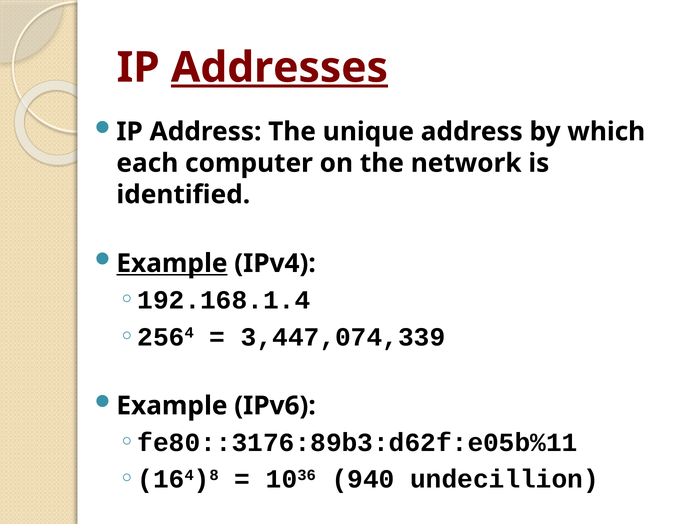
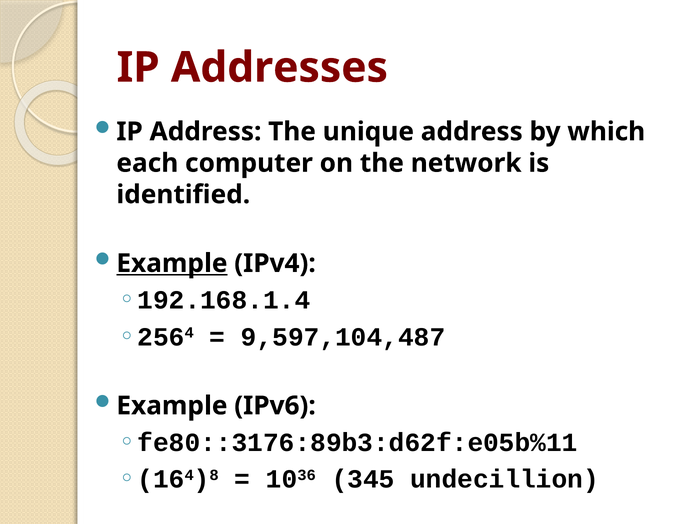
Addresses underline: present -> none
3,447,074,339: 3,447,074,339 -> 9,597,104,487
940: 940 -> 345
